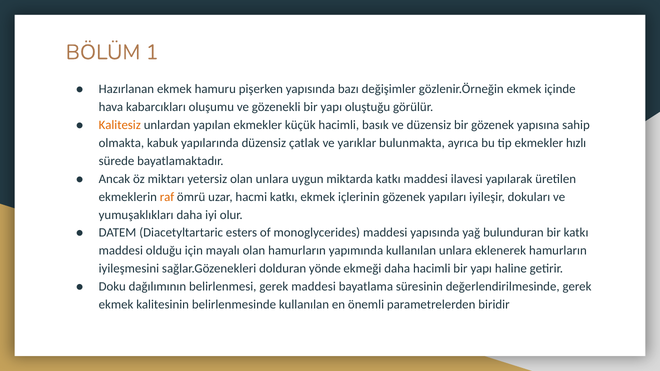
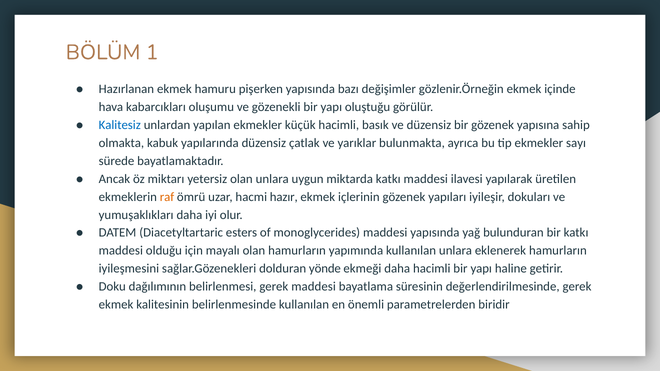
Kalitesiz colour: orange -> blue
hızlı: hızlı -> sayı
hacmi katkı: katkı -> hazır
